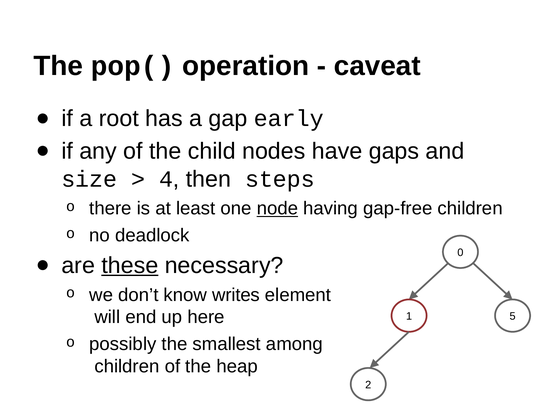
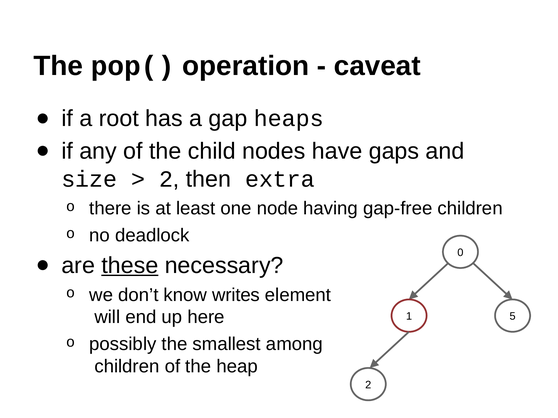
early: early -> heaps
4 at (166, 179): 4 -> 2
steps: steps -> extra
node underline: present -> none
